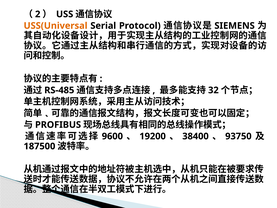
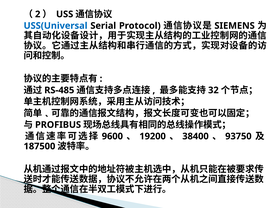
USS(Universal colour: orange -> blue
